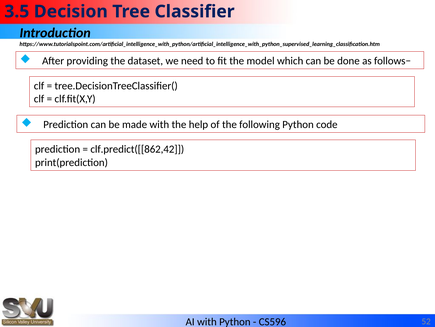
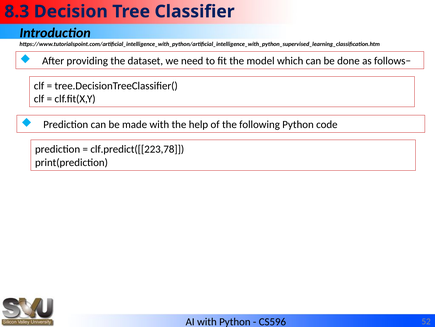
3.5: 3.5 -> 8.3
clf.predict([[862,42: clf.predict([[862,42 -> clf.predict([[223,78
